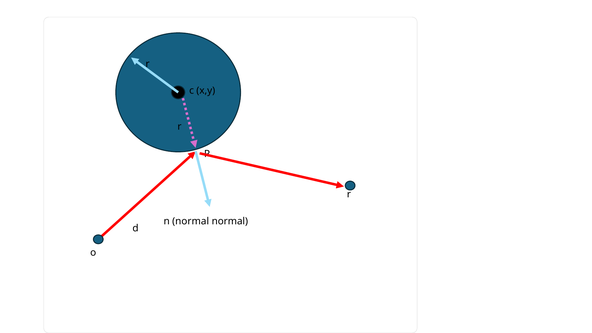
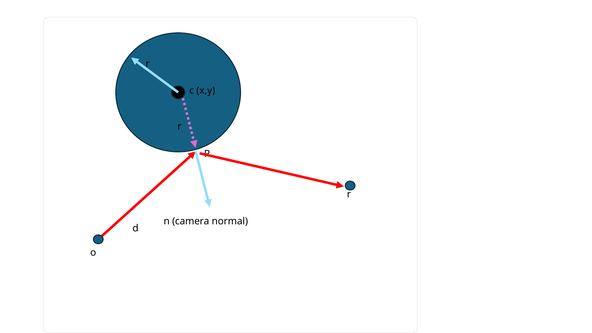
n normal: normal -> camera
